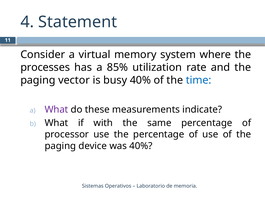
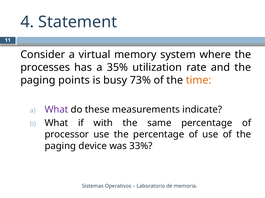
85%: 85% -> 35%
vector: vector -> points
busy 40%: 40% -> 73%
time colour: blue -> orange
was 40%: 40% -> 33%
